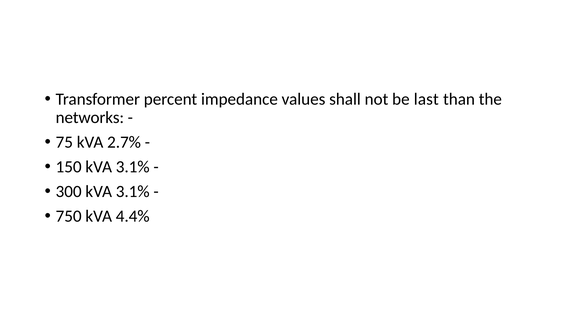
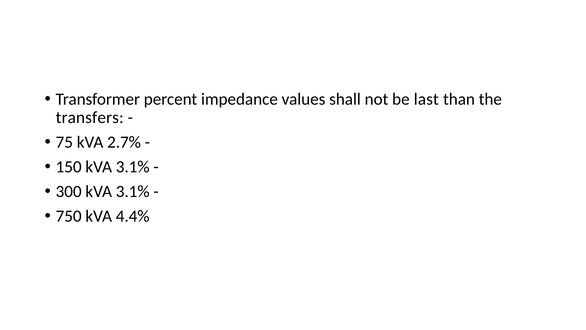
networks: networks -> transfers
